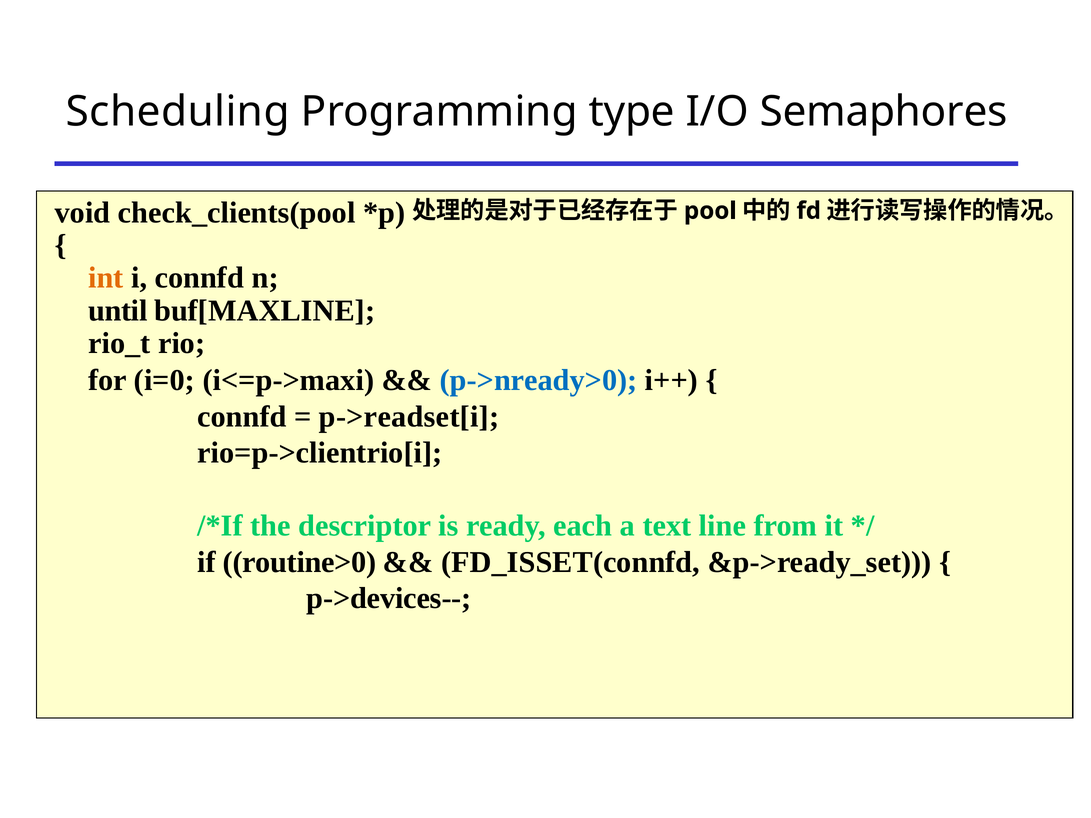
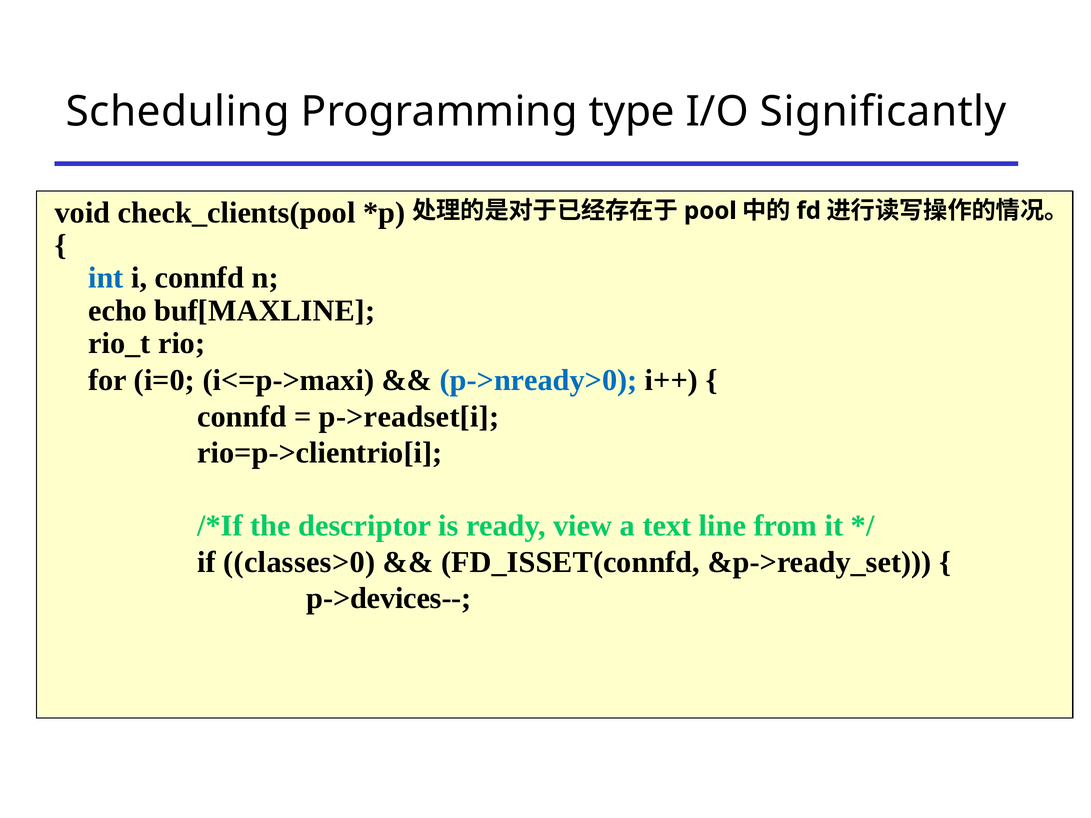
Semaphores: Semaphores -> Significantly
int colour: orange -> blue
until: until -> echo
each: each -> view
routine>0: routine>0 -> classes>0
